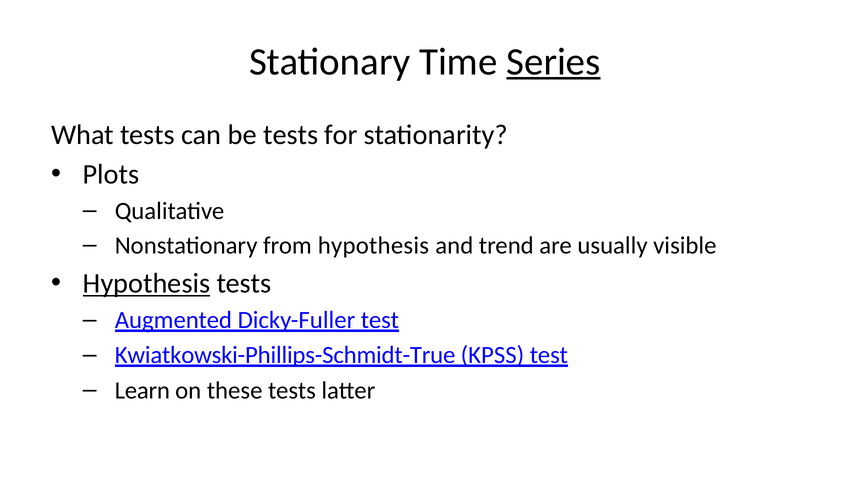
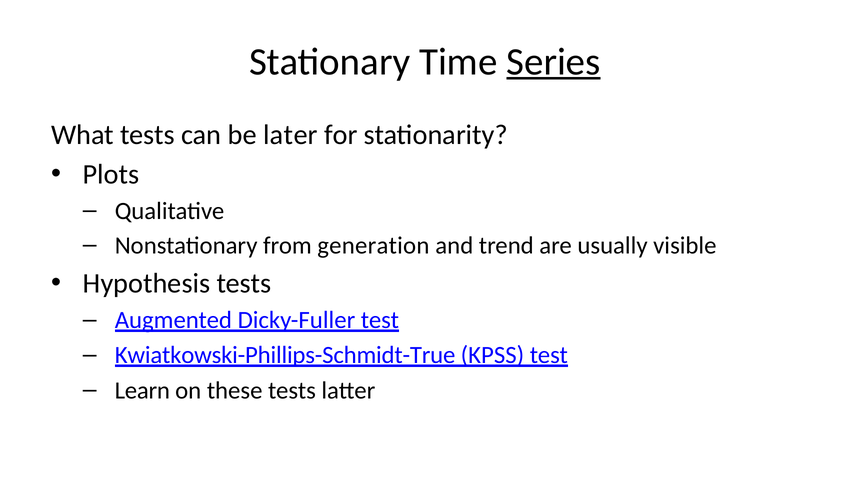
be tests: tests -> later
from hypothesis: hypothesis -> generation
Hypothesis at (147, 284) underline: present -> none
